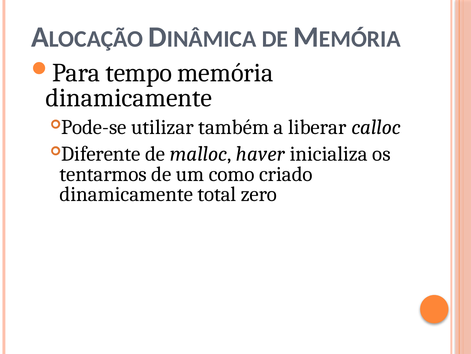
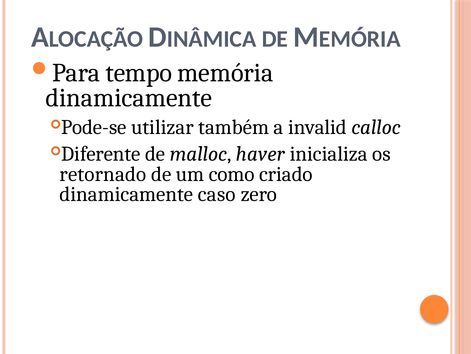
liberar: liberar -> invalid
tentarmos: tentarmos -> retornado
total: total -> caso
